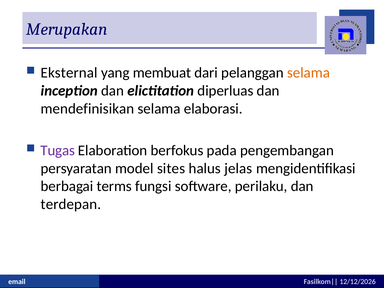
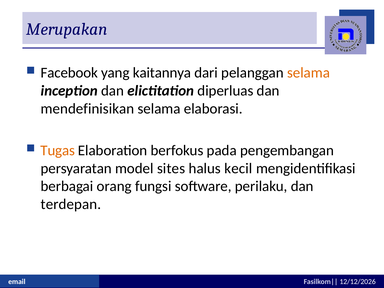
Eksternal: Eksternal -> Facebook
membuat: membuat -> kaitannya
Tugas colour: purple -> orange
jelas: jelas -> kecil
terms: terms -> orang
